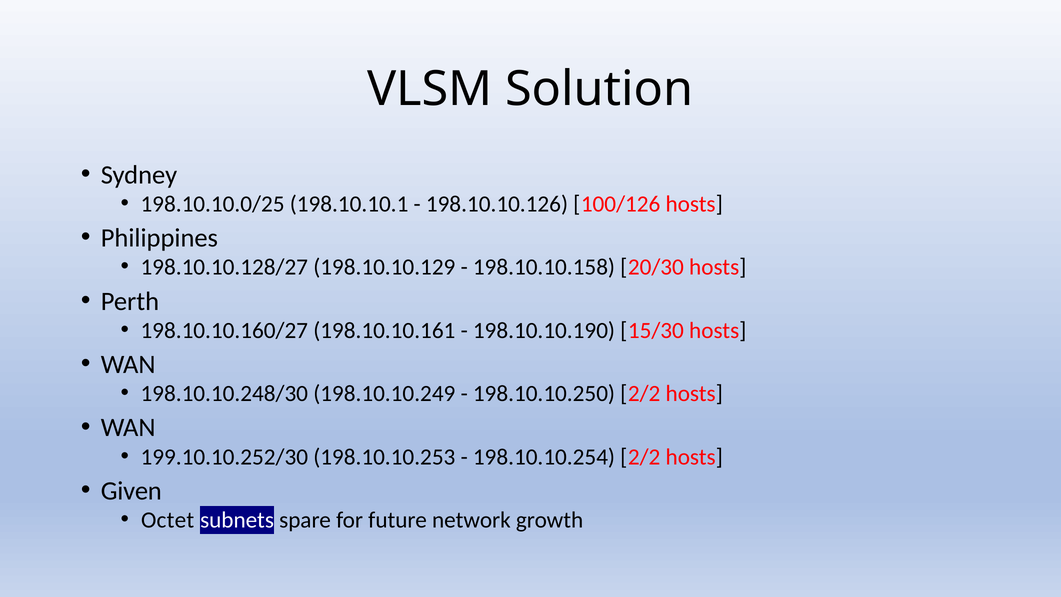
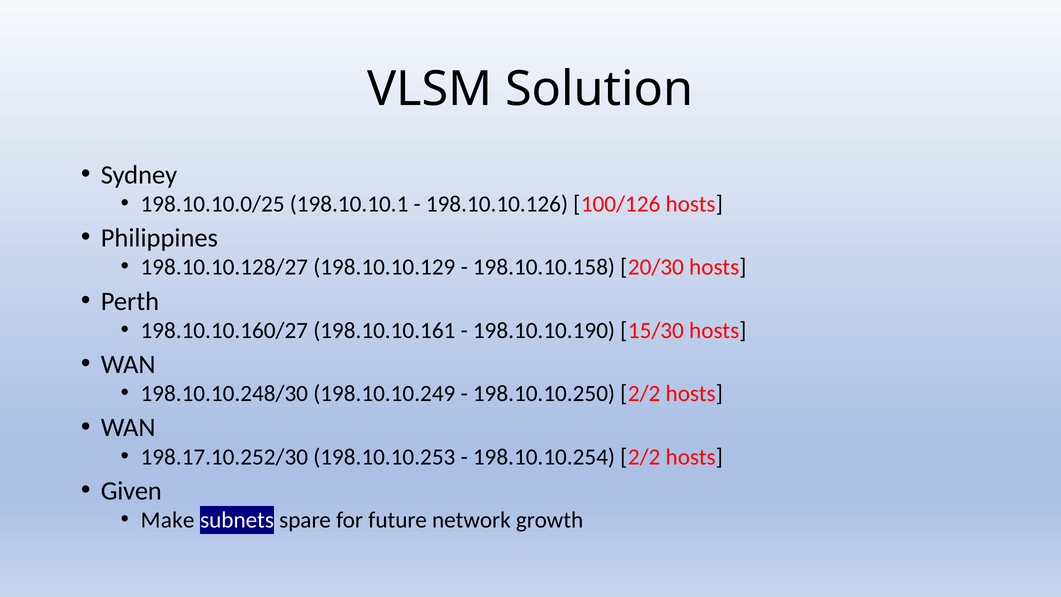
199.10.10.252/30: 199.10.10.252/30 -> 198.17.10.252/30
Octet: Octet -> Make
